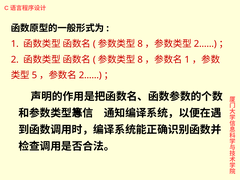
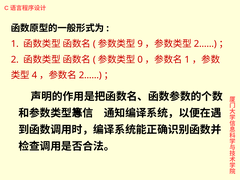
8 at (140, 44): 8 -> 9
8 at (140, 60): 8 -> 0
5: 5 -> 4
